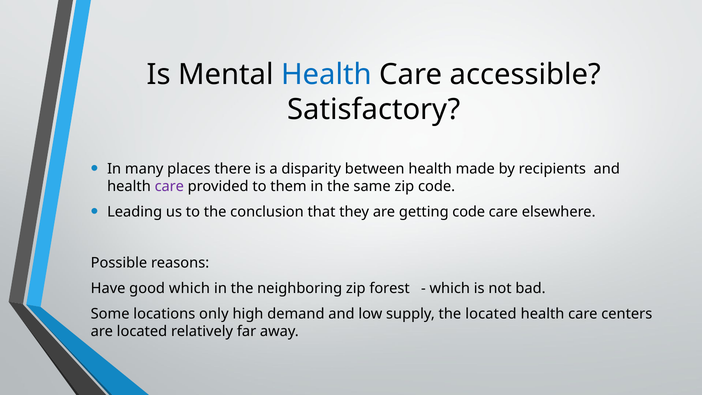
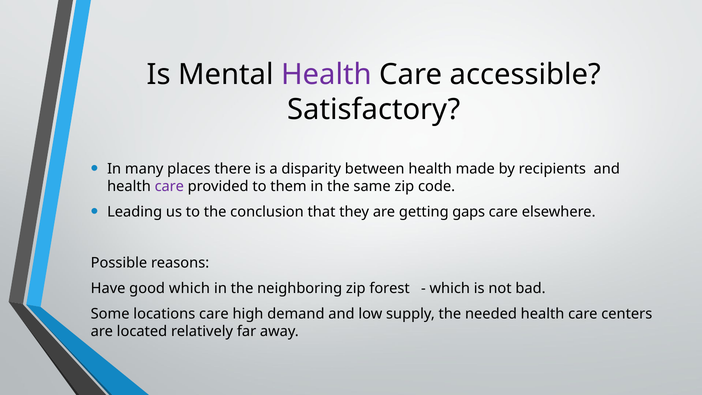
Health at (327, 74) colour: blue -> purple
getting code: code -> gaps
locations only: only -> care
the located: located -> needed
